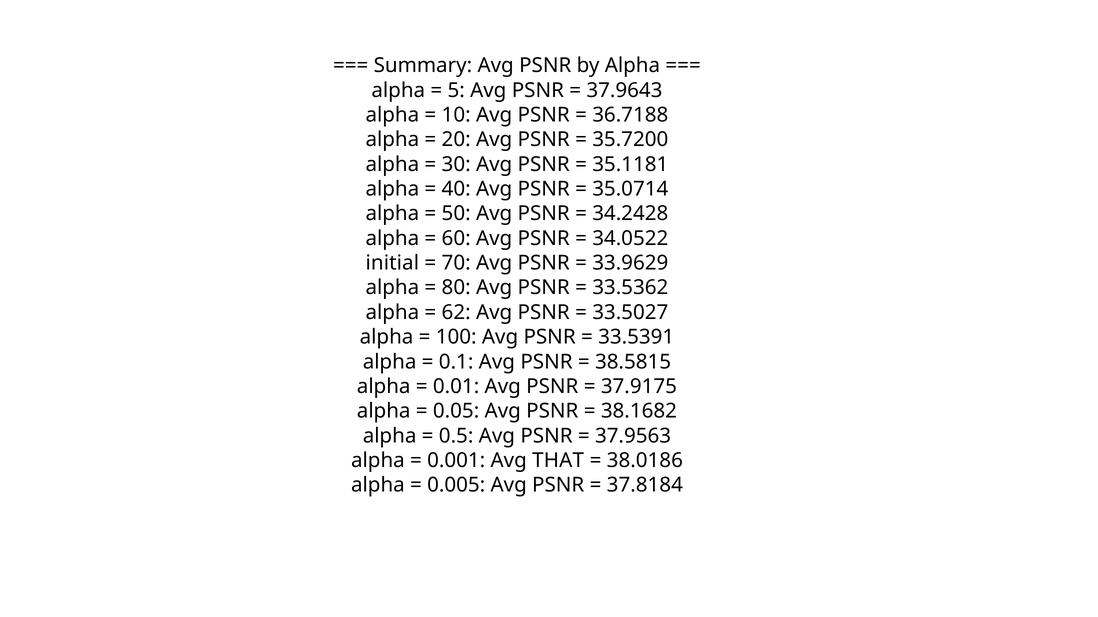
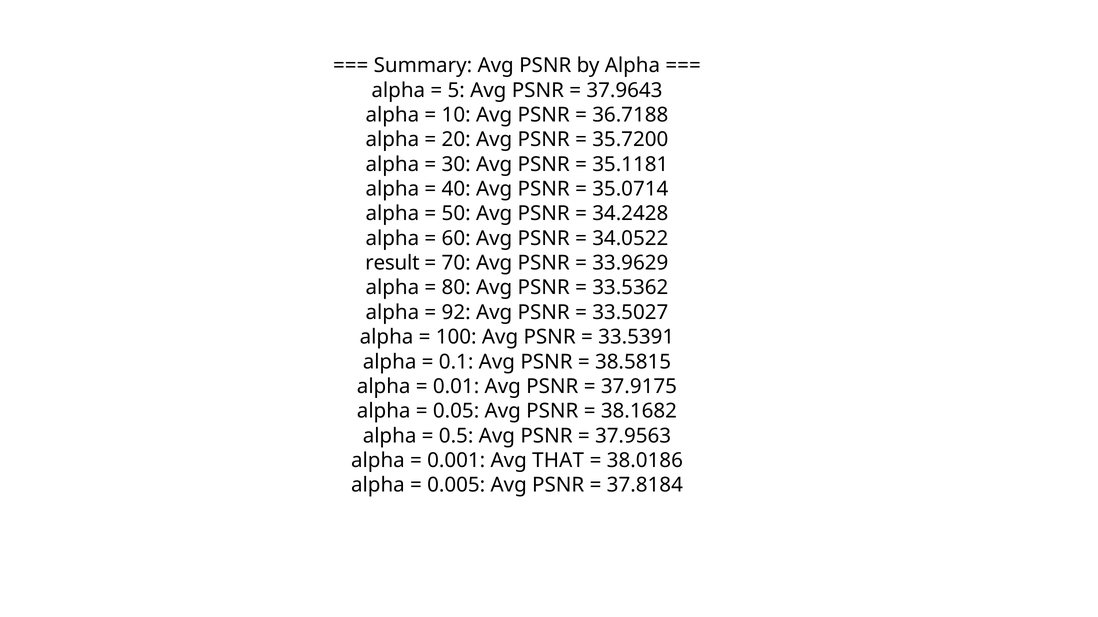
initial: initial -> result
62: 62 -> 92
